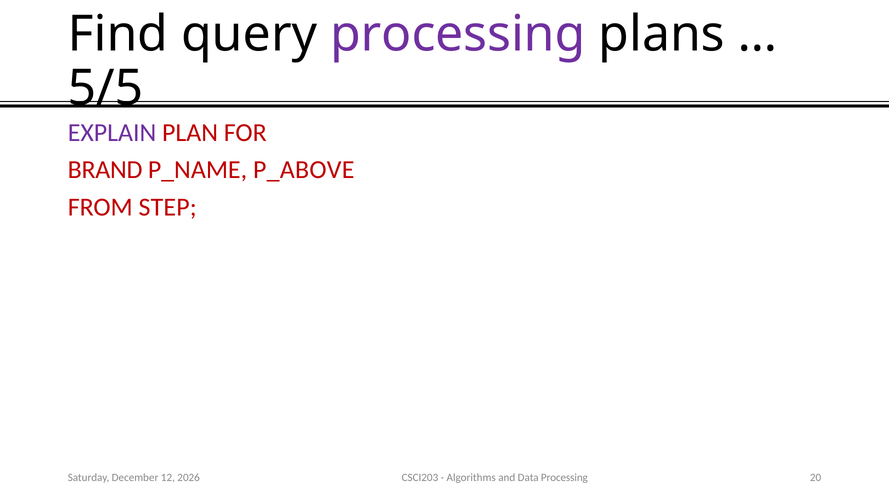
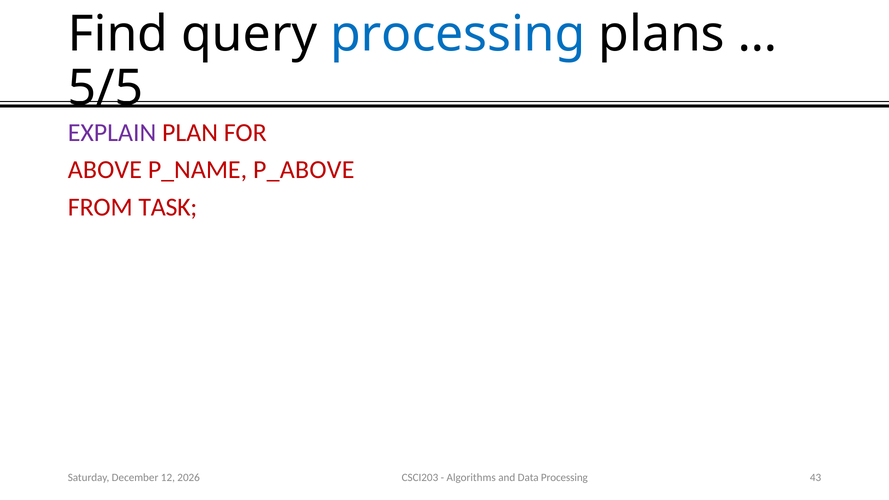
processing at (458, 34) colour: purple -> blue
BRAND: BRAND -> ABOVE
STEP: STEP -> TASK
20: 20 -> 43
